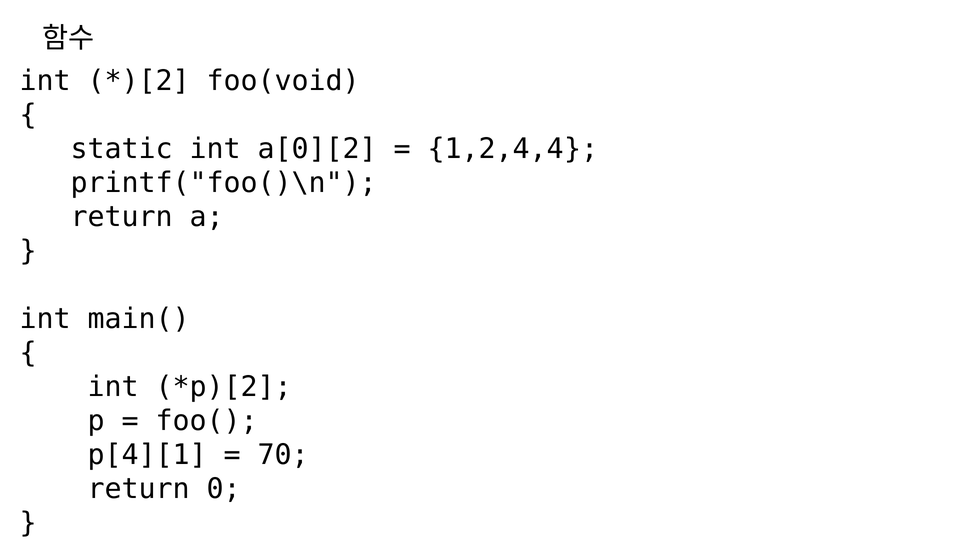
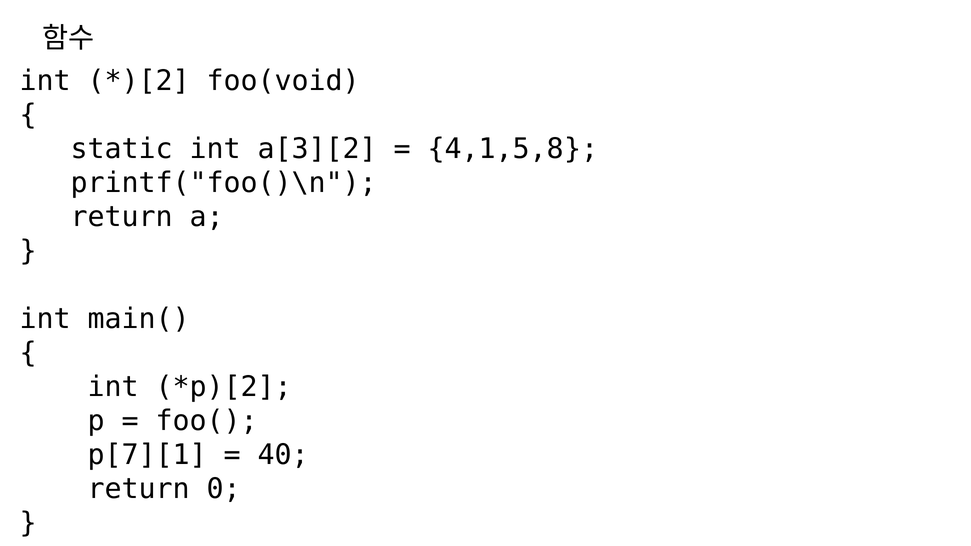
a[0][2: a[0][2 -> a[3][2
1,2,4,4: 1,2,4,4 -> 4,1,5,8
p[4][1: p[4][1 -> p[7][1
70: 70 -> 40
